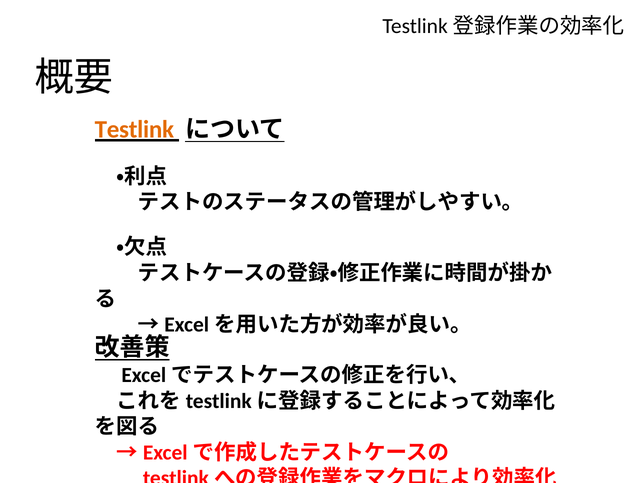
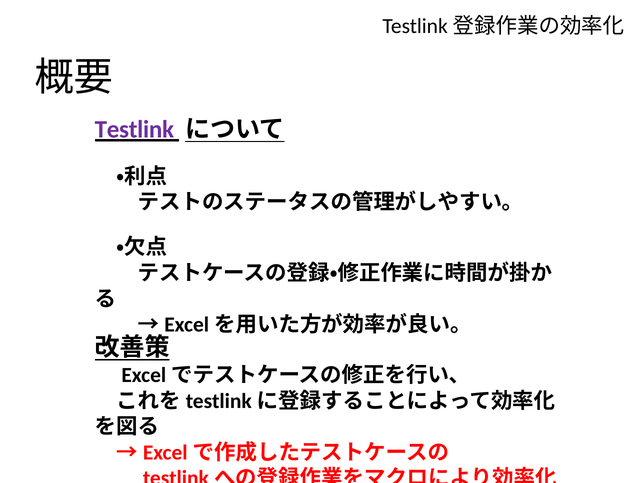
Testlink colour: orange -> purple
